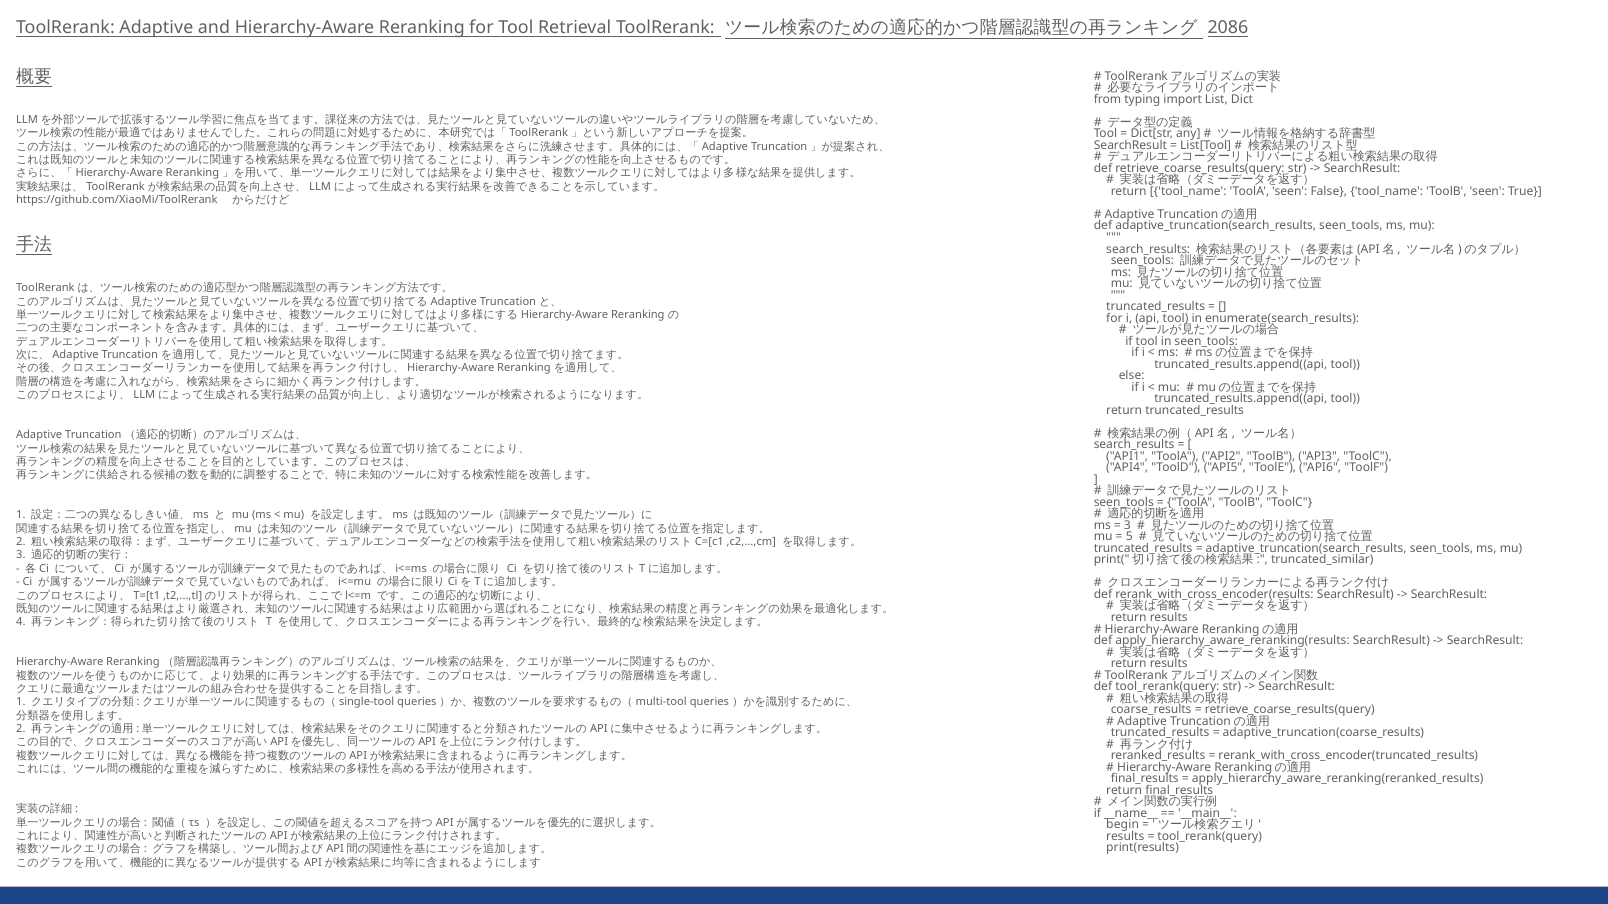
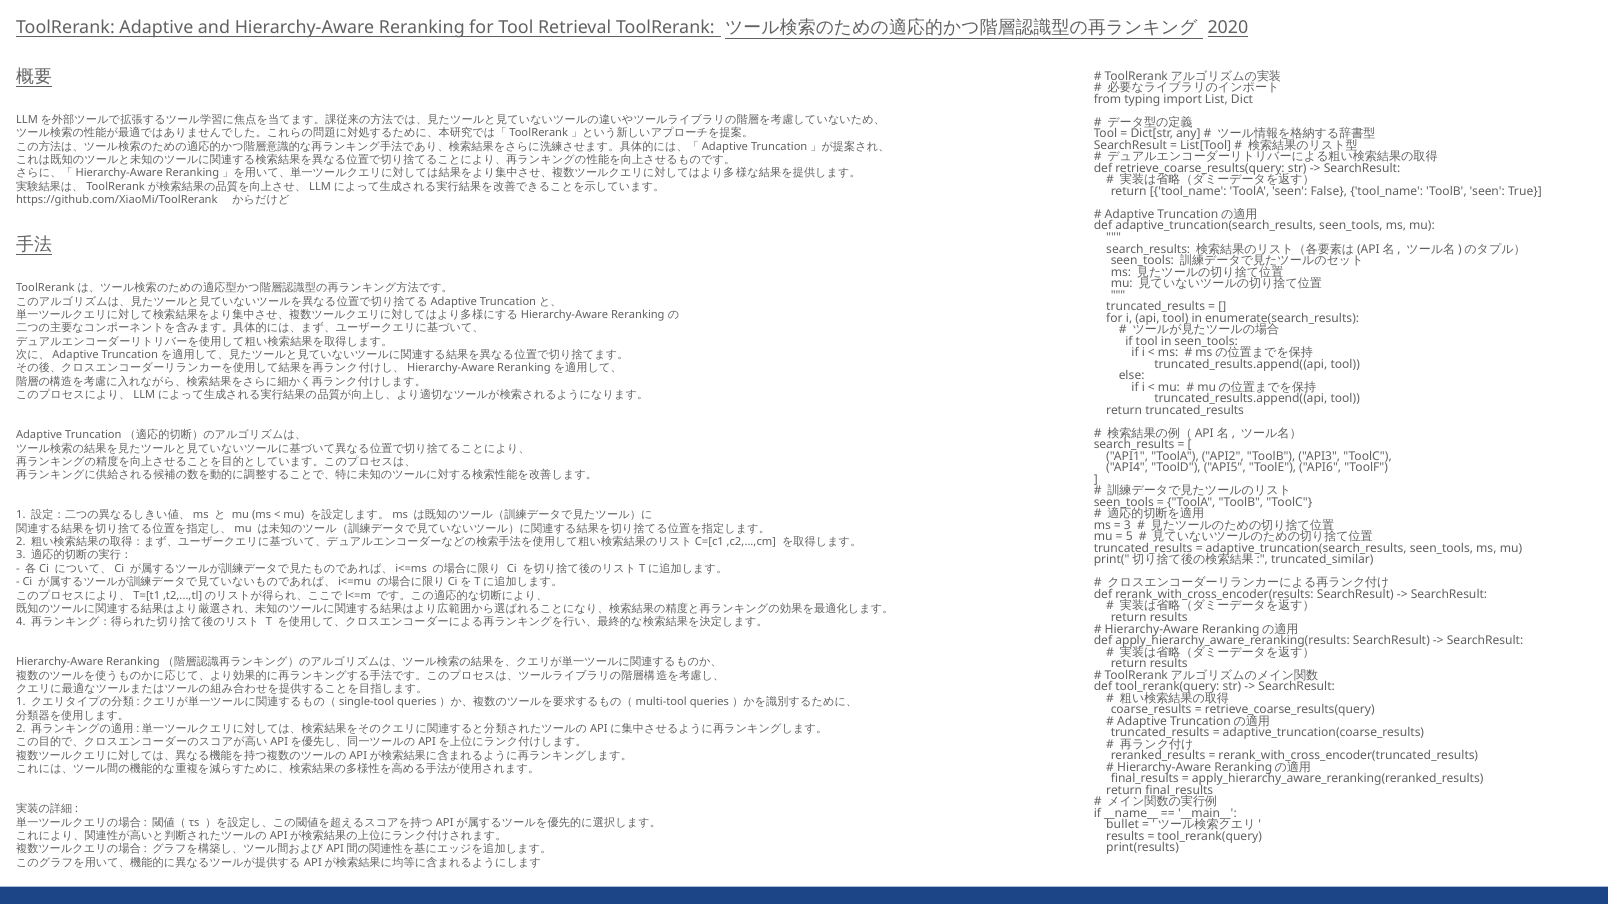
2086: 2086 -> 2020
begin: begin -> bullet
